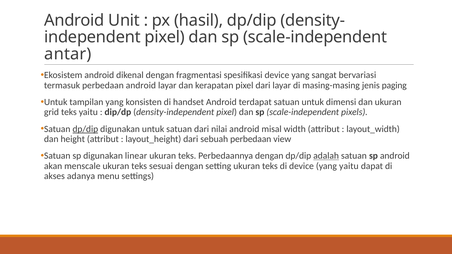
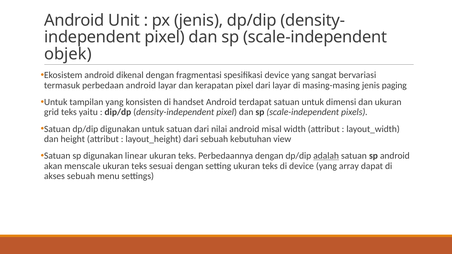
px hasil: hasil -> jenis
antar: antar -> objek
dp/dip at (85, 129) underline: present -> none
sebuah perbedaan: perbedaan -> kebutuhan
yang yaitu: yaitu -> array
akses adanya: adanya -> sebuah
